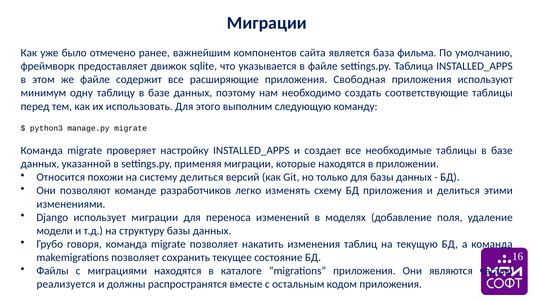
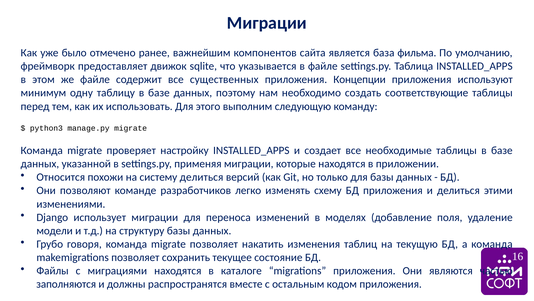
расширяющие: расширяющие -> существенных
Свободная: Свободная -> Концепции
реализуется: реализуется -> заполняются
